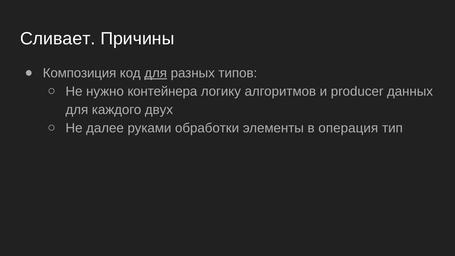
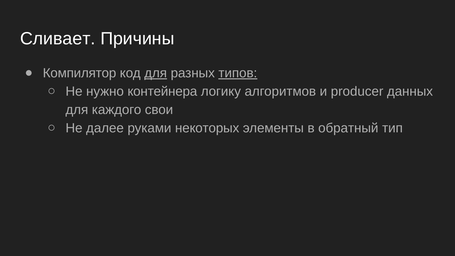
Композиция: Композиция -> Компилятор
типов underline: none -> present
двух: двух -> свои
обработки: обработки -> некоторых
операция: операция -> обратный
